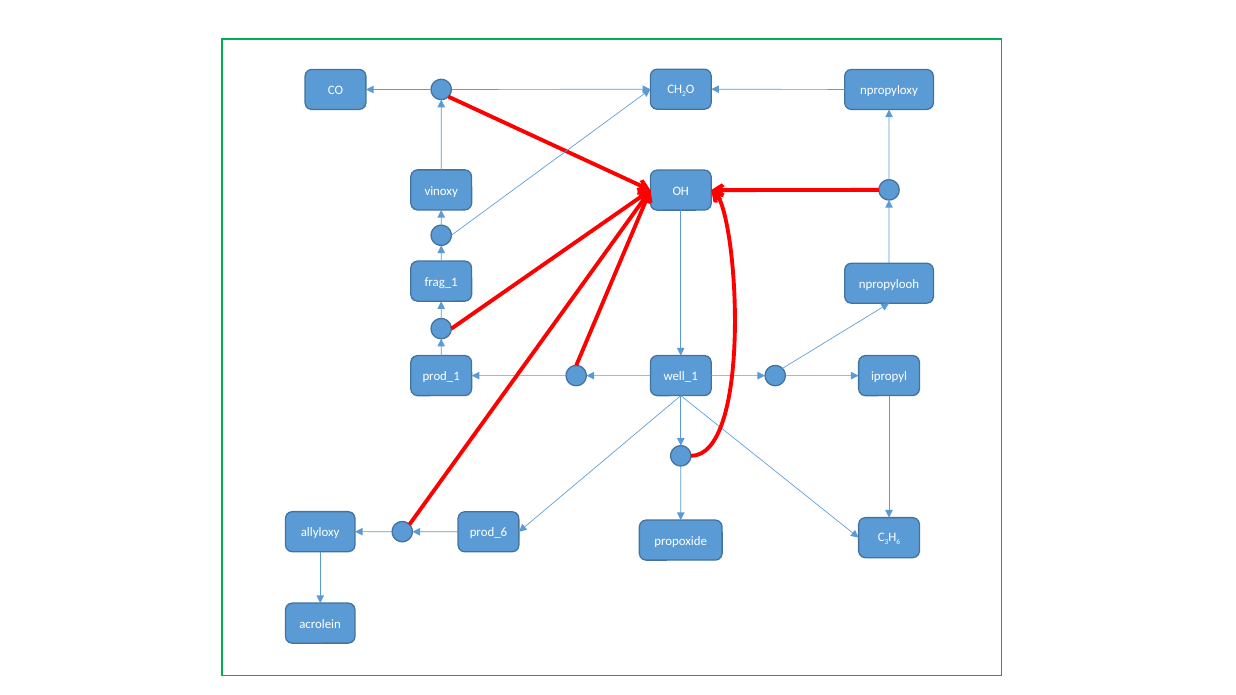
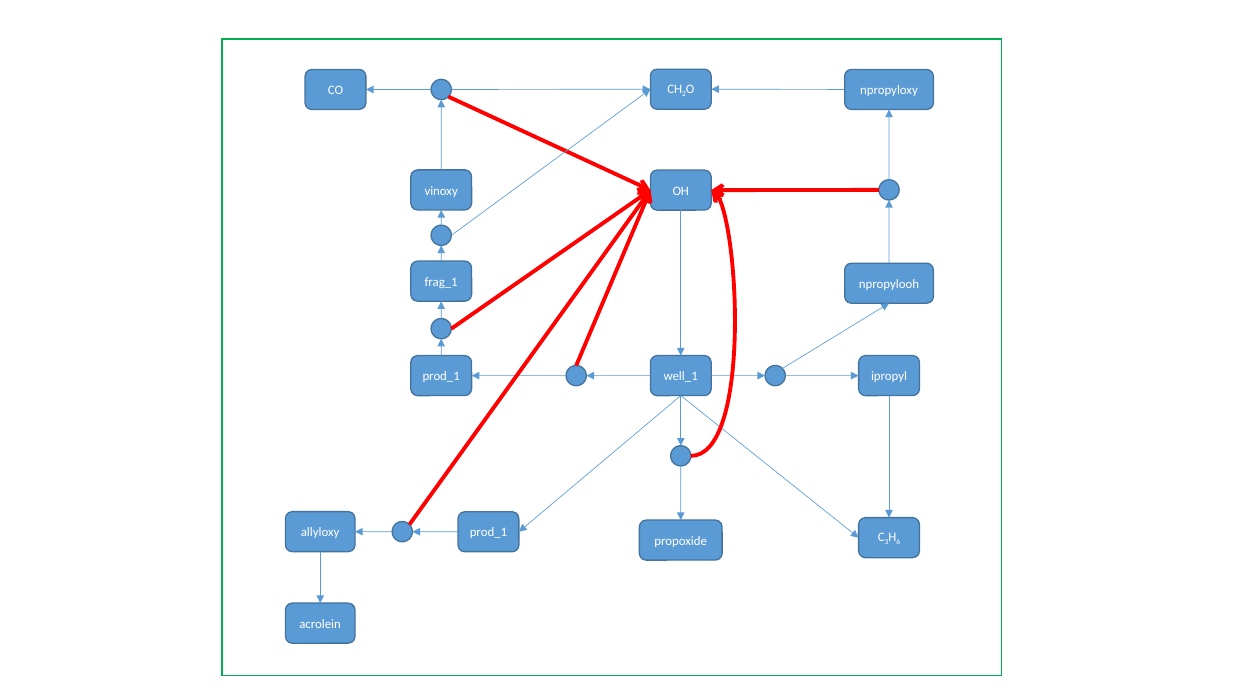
prod_6 at (488, 533): prod_6 -> prod_1
